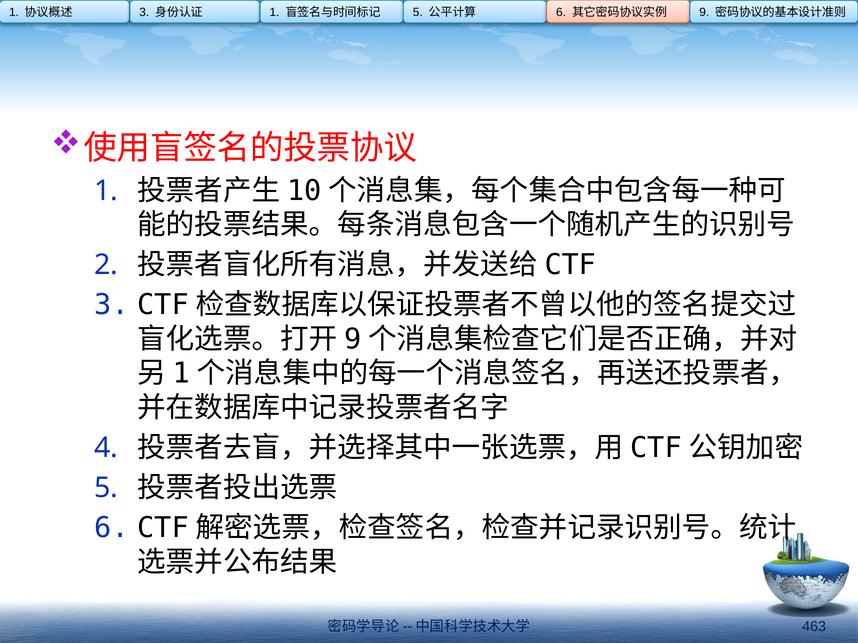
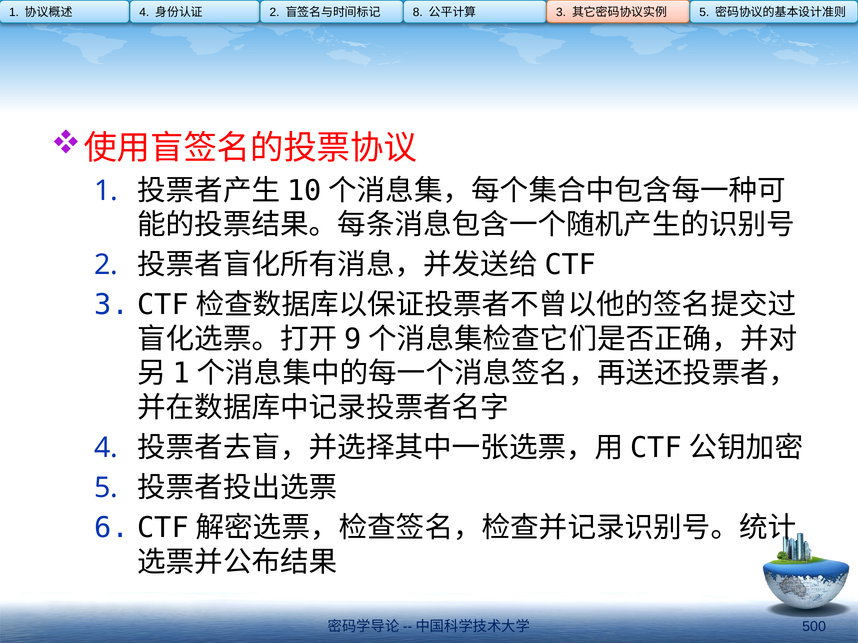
3 at (144, 12): 3 -> 4
1 at (275, 12): 1 -> 2
5 at (418, 12): 5 -> 8
6 at (561, 12): 6 -> 3
9 at (704, 12): 9 -> 5
463: 463 -> 500
